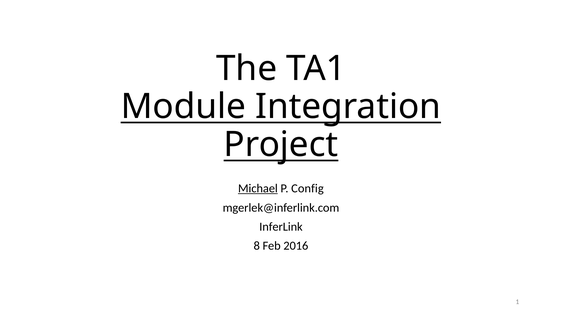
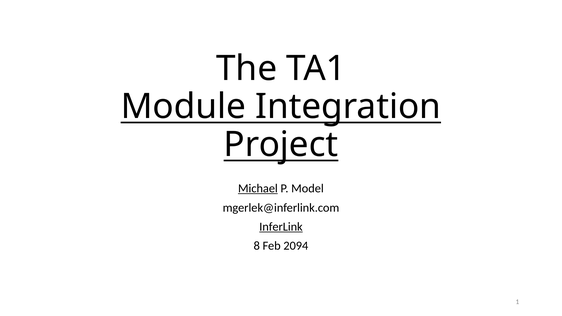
Config: Config -> Model
InferLink underline: none -> present
2016: 2016 -> 2094
